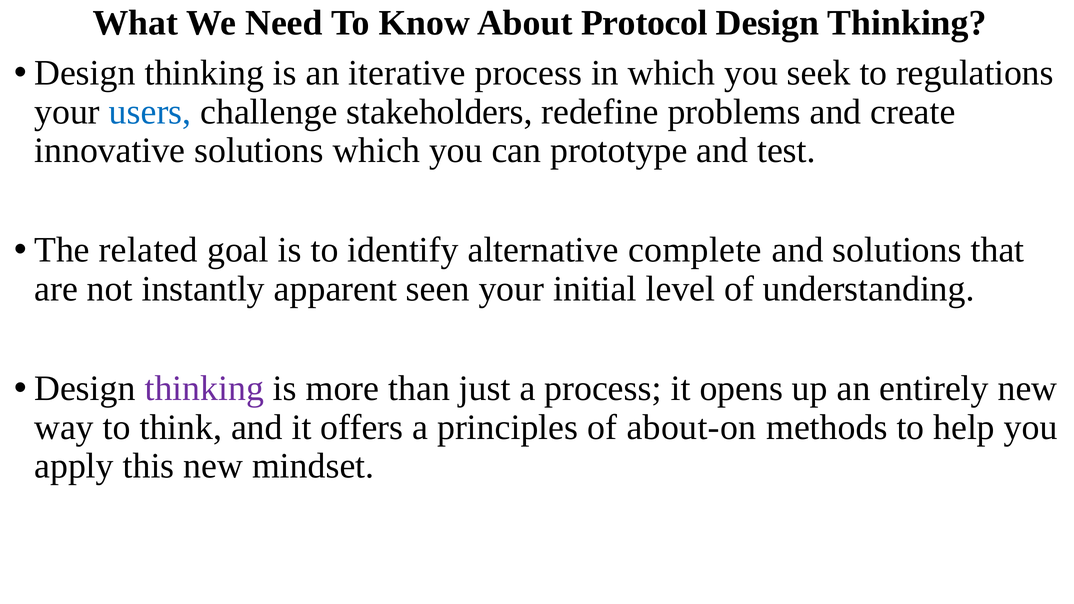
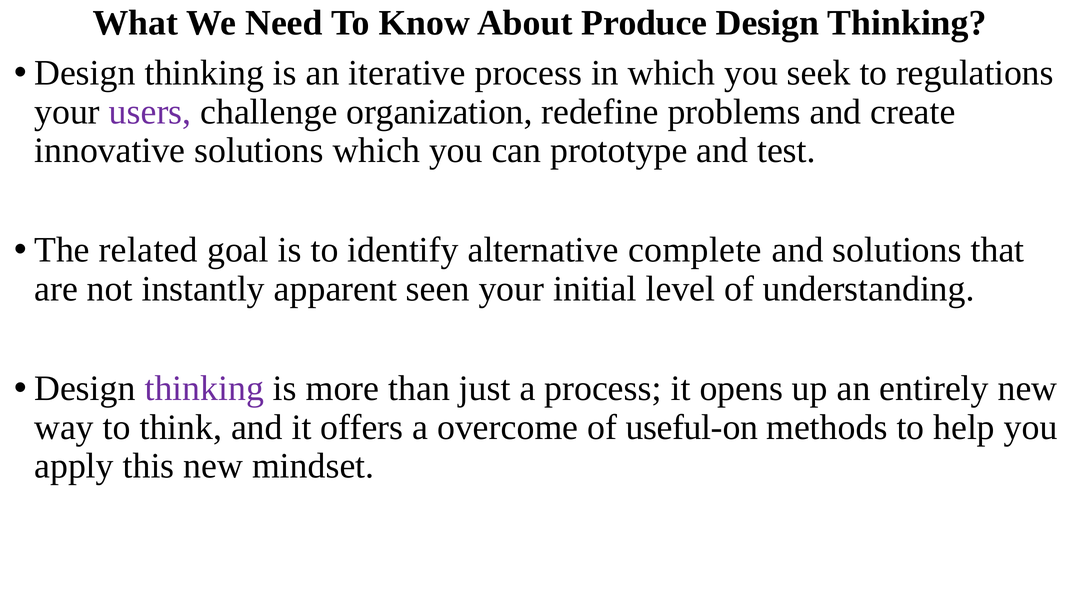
Protocol: Protocol -> Produce
users colour: blue -> purple
stakeholders: stakeholders -> organization
principles: principles -> overcome
about-on: about-on -> useful-on
